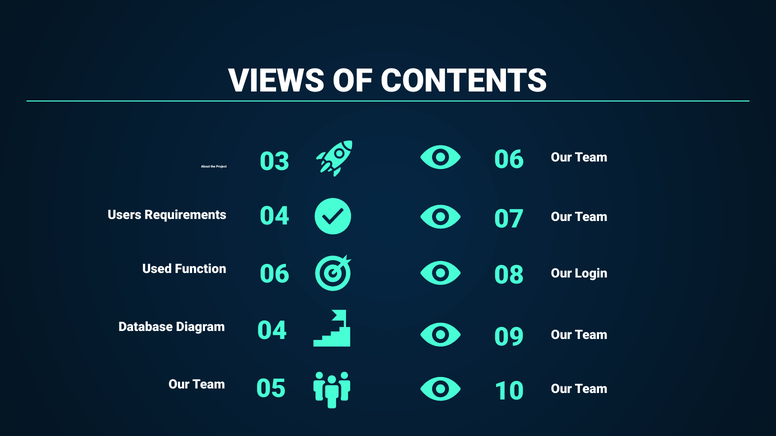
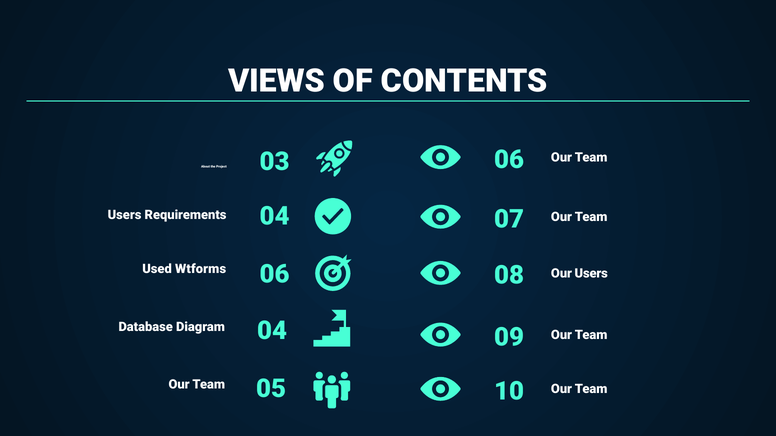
Function: Function -> Wtforms
Our Login: Login -> Users
